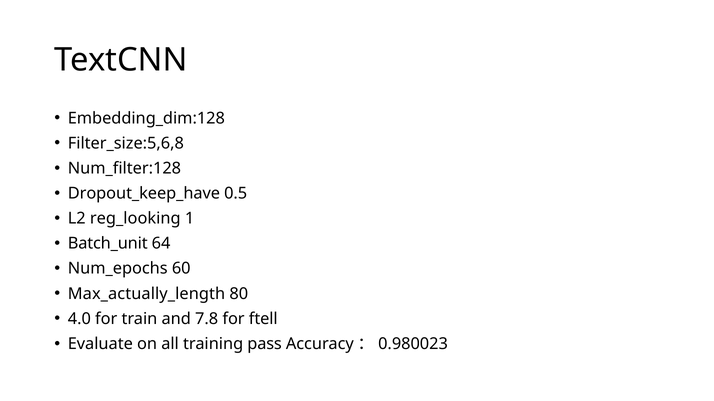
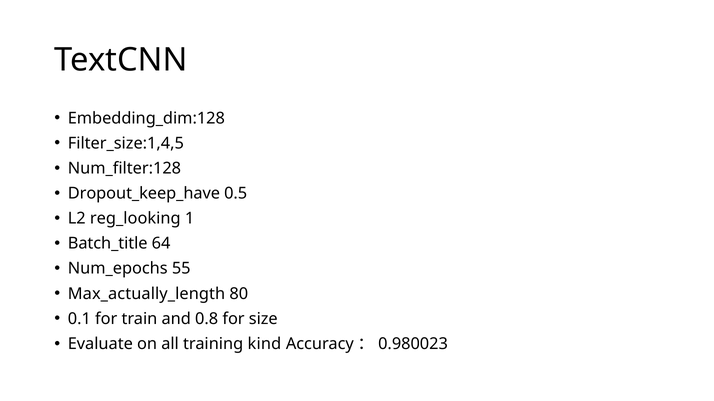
Filter_size:5,6,8: Filter_size:5,6,8 -> Filter_size:1,4,5
Batch_unit: Batch_unit -> Batch_title
60: 60 -> 55
4.0: 4.0 -> 0.1
7.8: 7.8 -> 0.8
ftell: ftell -> size
pass: pass -> kind
